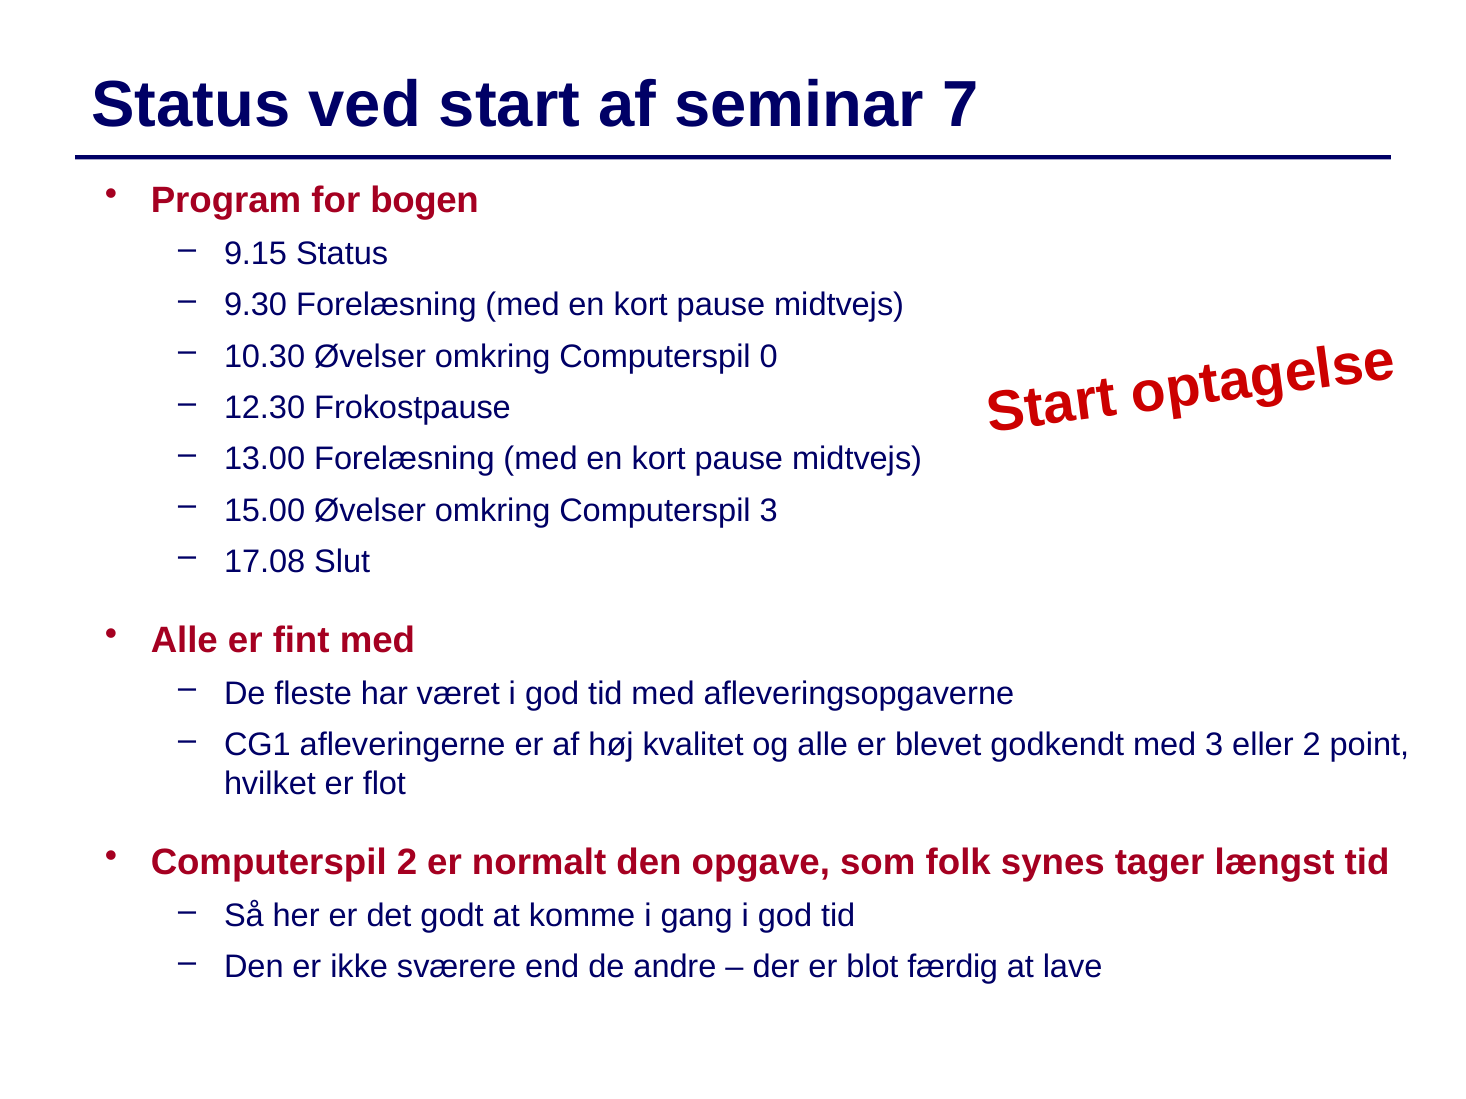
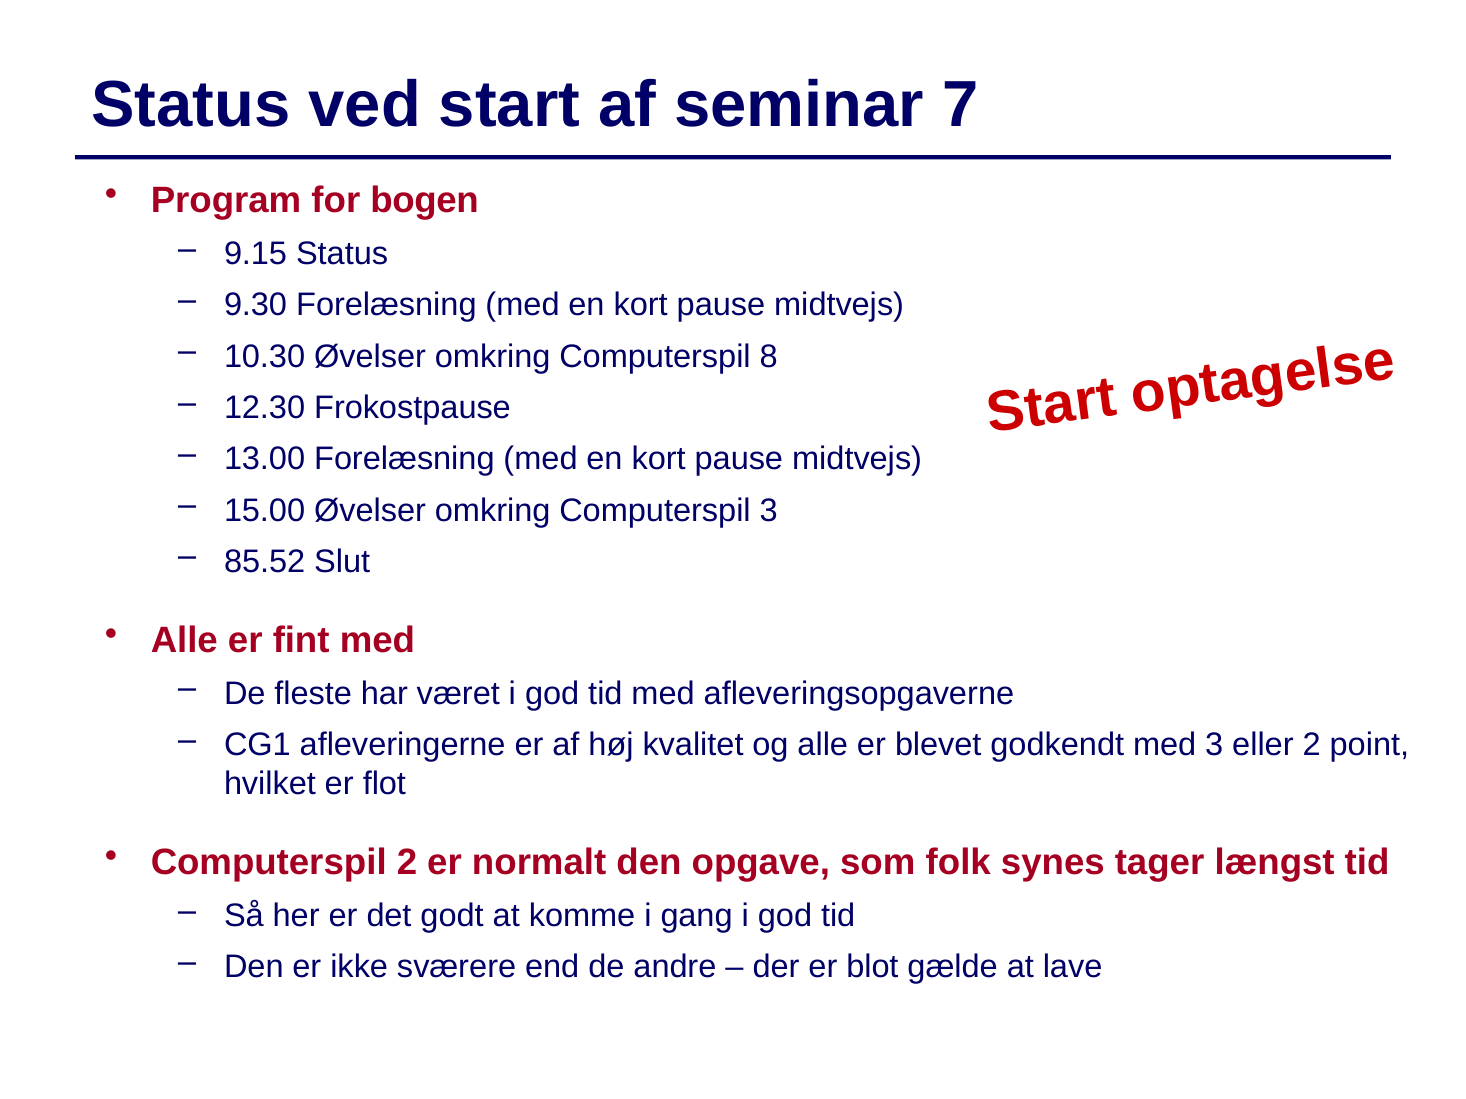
0: 0 -> 8
17.08: 17.08 -> 85.52
færdig: færdig -> gælde
